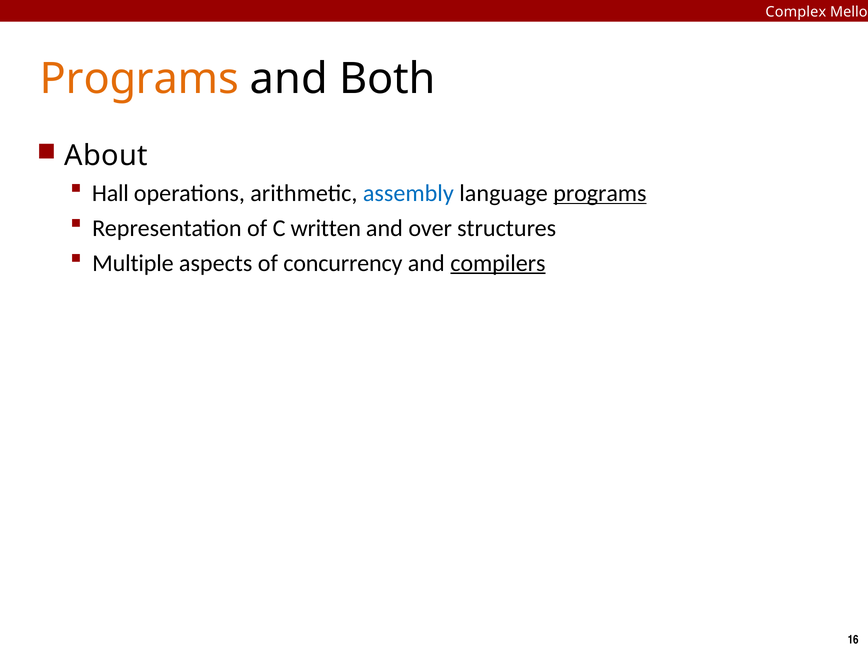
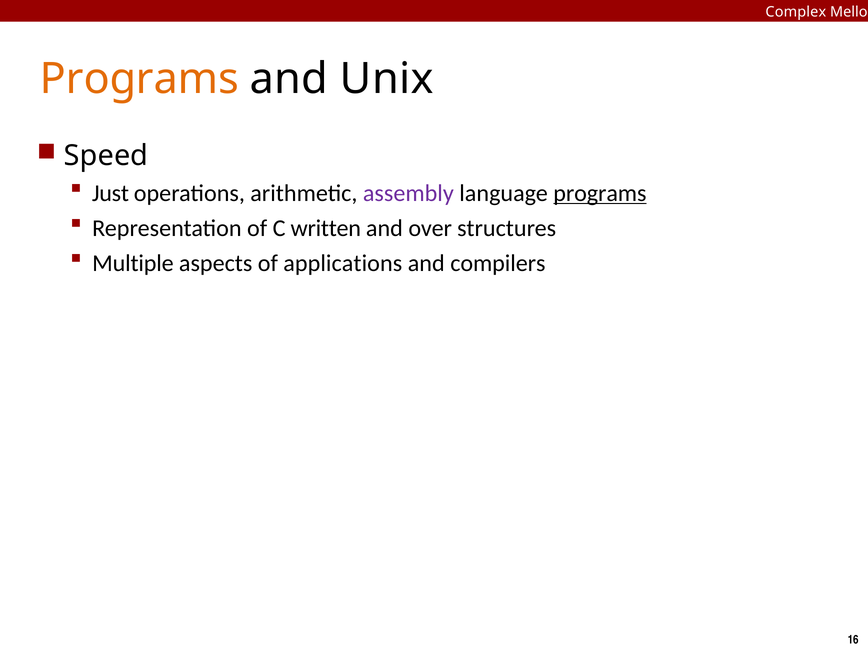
Both: Both -> Unix
About: About -> Speed
Hall: Hall -> Just
assembly colour: blue -> purple
concurrency: concurrency -> applications
compilers underline: present -> none
